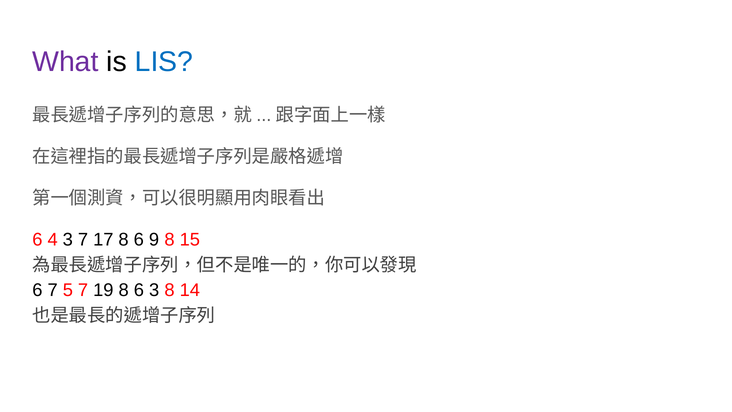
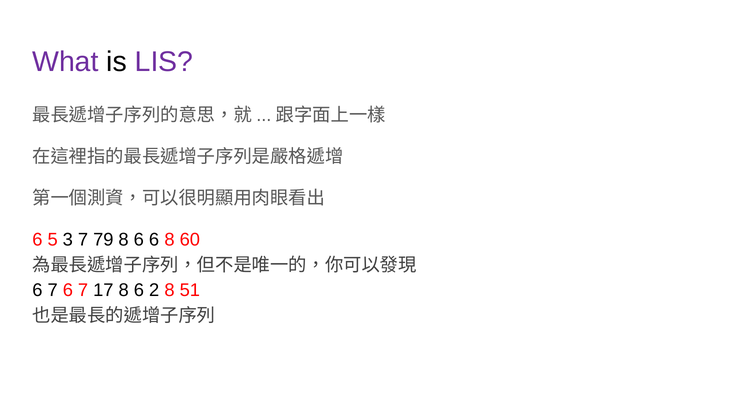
LIS colour: blue -> purple
4: 4 -> 5
17: 17 -> 79
6 9: 9 -> 6
15: 15 -> 60
7 5: 5 -> 6
19: 19 -> 17
6 3: 3 -> 2
14: 14 -> 51
